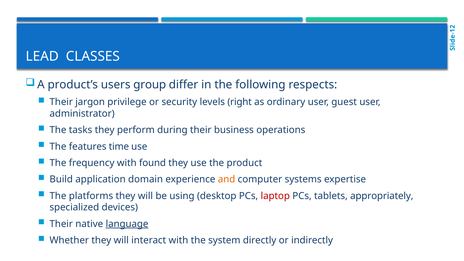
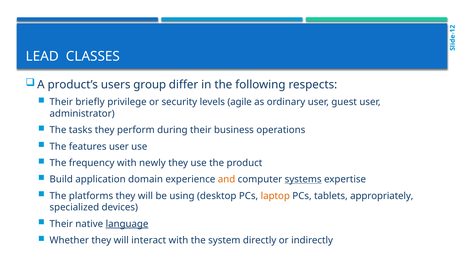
jargon: jargon -> briefly
right: right -> agile
features time: time -> user
found: found -> newly
systems underline: none -> present
laptop colour: red -> orange
